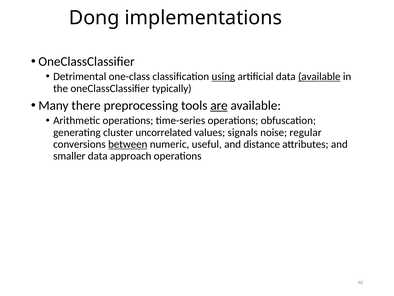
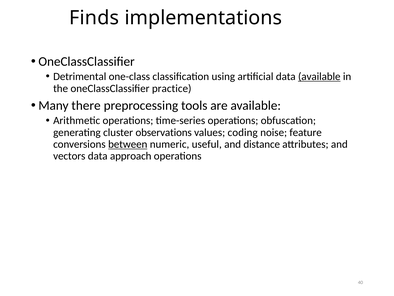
Dong: Dong -> Finds
using underline: present -> none
typically: typically -> practice
are underline: present -> none
uncorrelated: uncorrelated -> observations
signals: signals -> coding
regular: regular -> feature
smaller: smaller -> vectors
